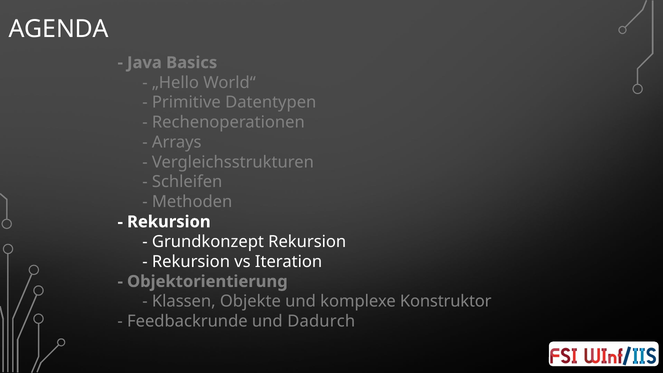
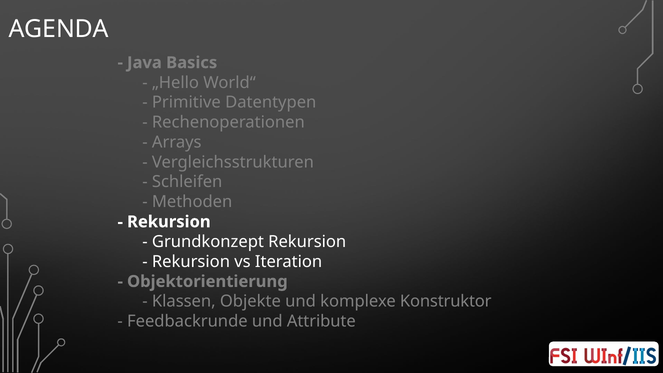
Dadurch: Dadurch -> Attribute
